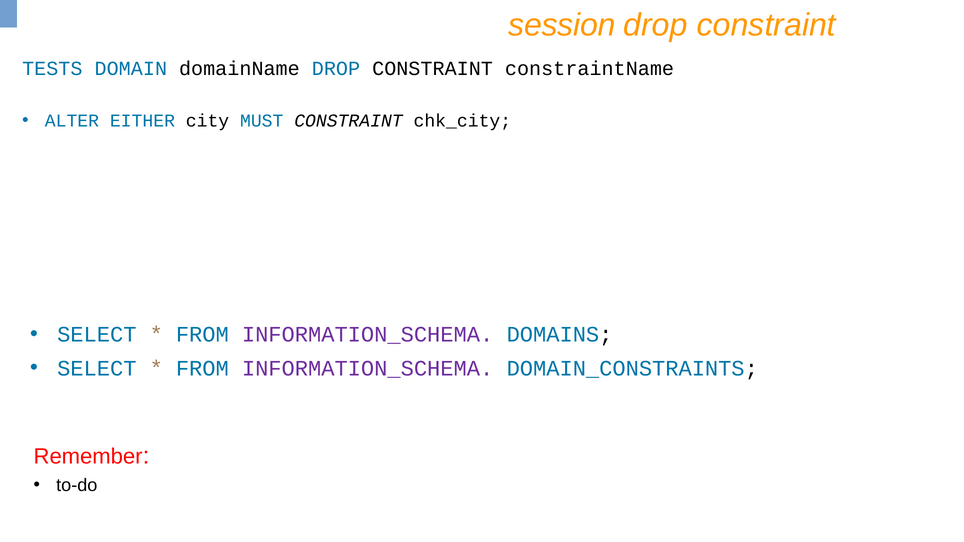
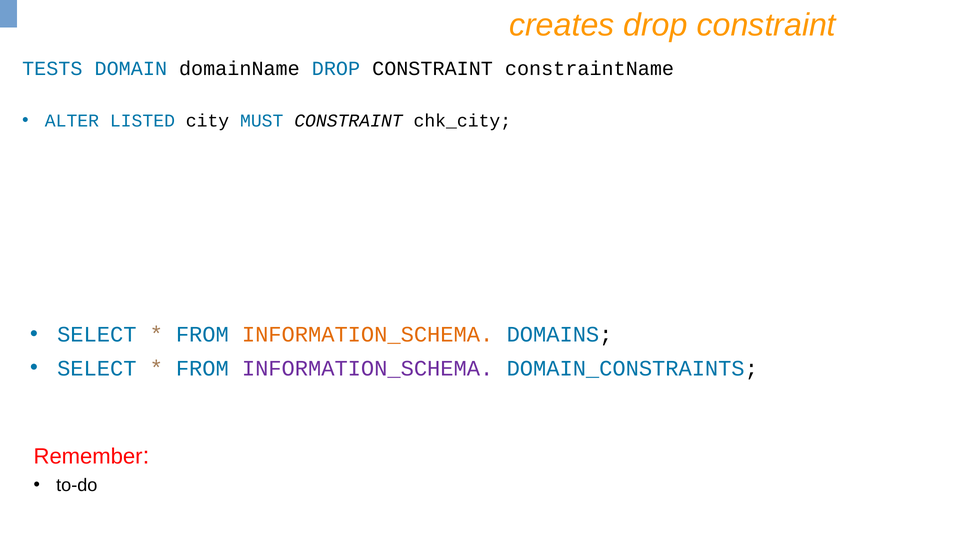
session: session -> creates
EITHER: EITHER -> LISTED
INFORMATION_SCHEMA at (368, 335) colour: purple -> orange
